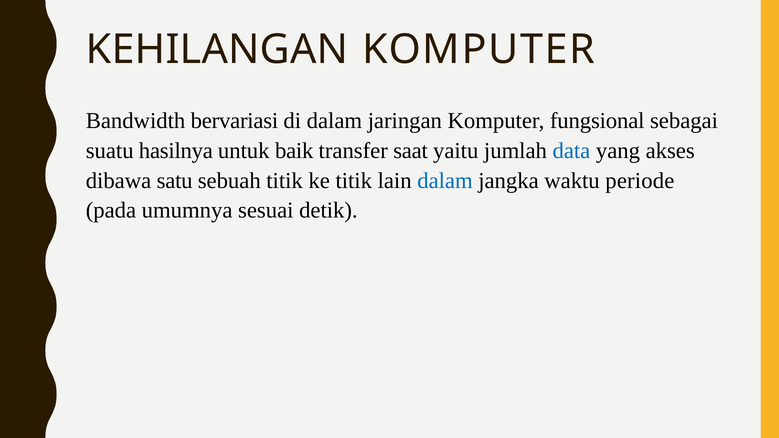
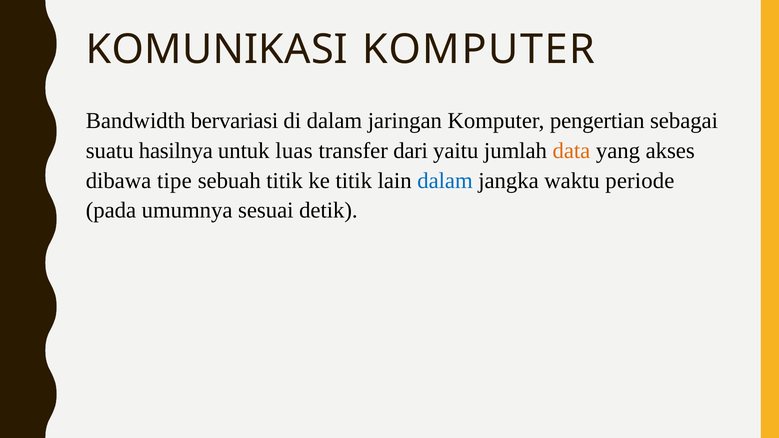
KEHILANGAN: KEHILANGAN -> KOMUNIKASI
fungsional: fungsional -> pengertian
baik: baik -> luas
saat: saat -> dari
data colour: blue -> orange
satu: satu -> tipe
